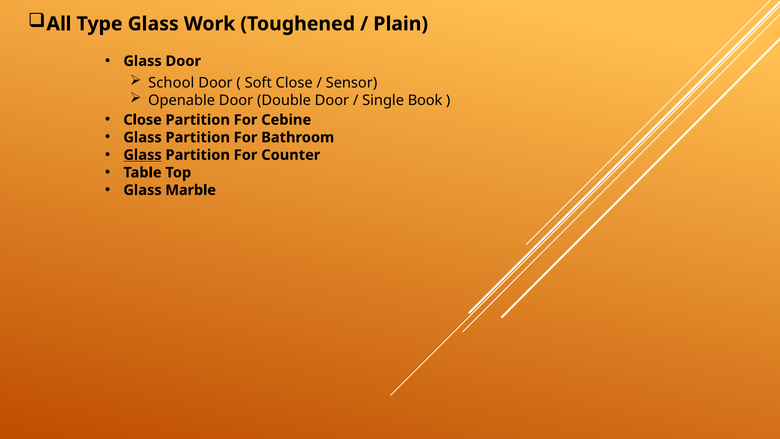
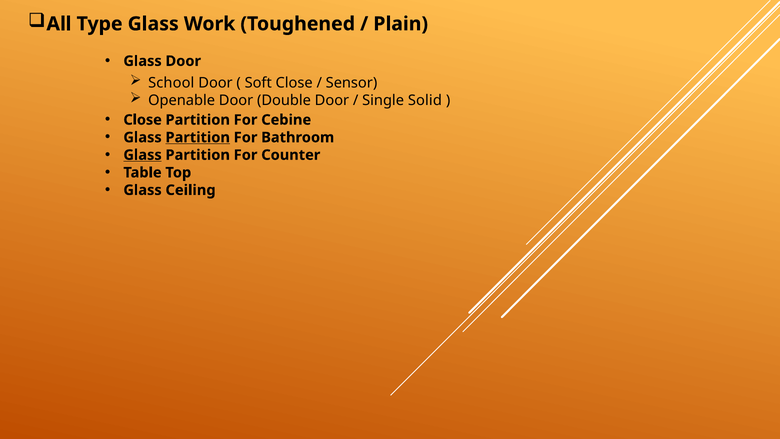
Book: Book -> Solid
Partition at (198, 137) underline: none -> present
Marble: Marble -> Ceiling
